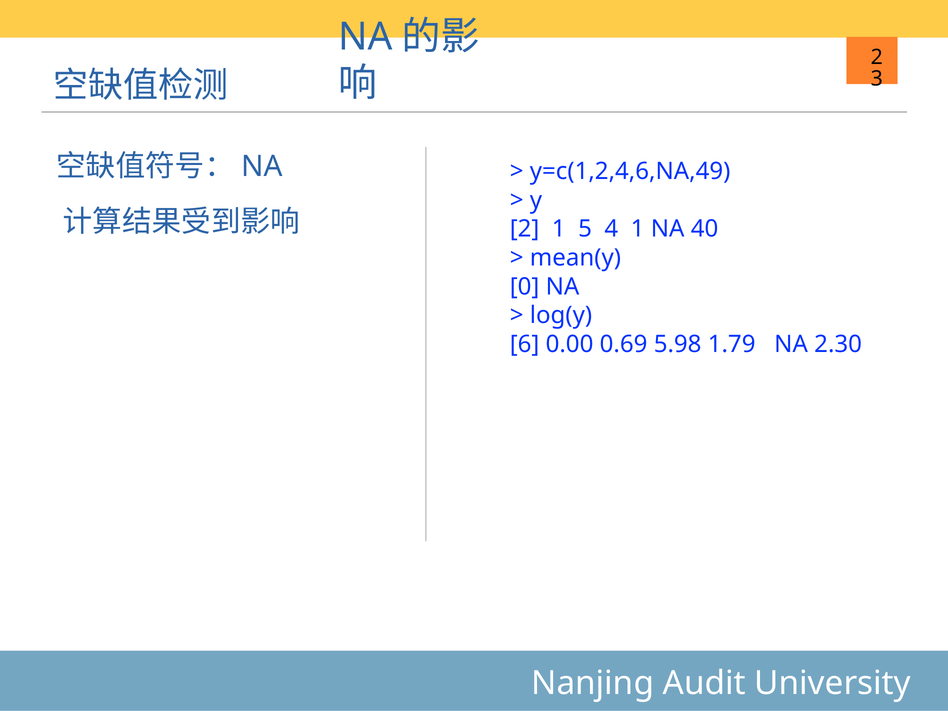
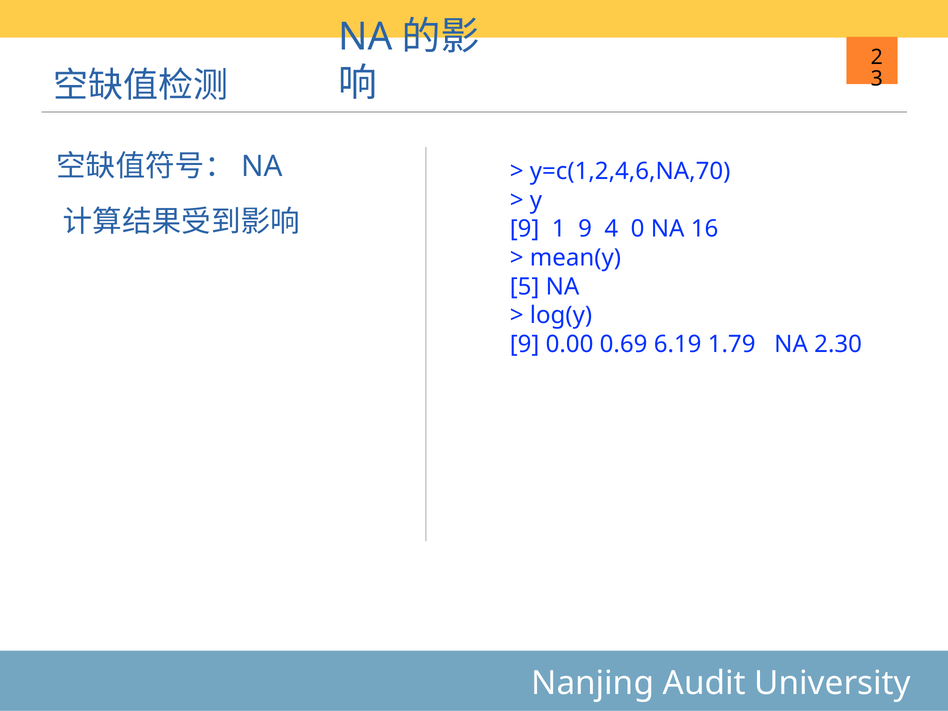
y=c(1,2,4,6,NA,49: y=c(1,2,4,6,NA,49 -> y=c(1,2,4,6,NA,70
2 at (525, 229): 2 -> 9
1 5: 5 -> 9
4 1: 1 -> 0
40: 40 -> 16
0: 0 -> 5
6 at (525, 344): 6 -> 9
5.98: 5.98 -> 6.19
